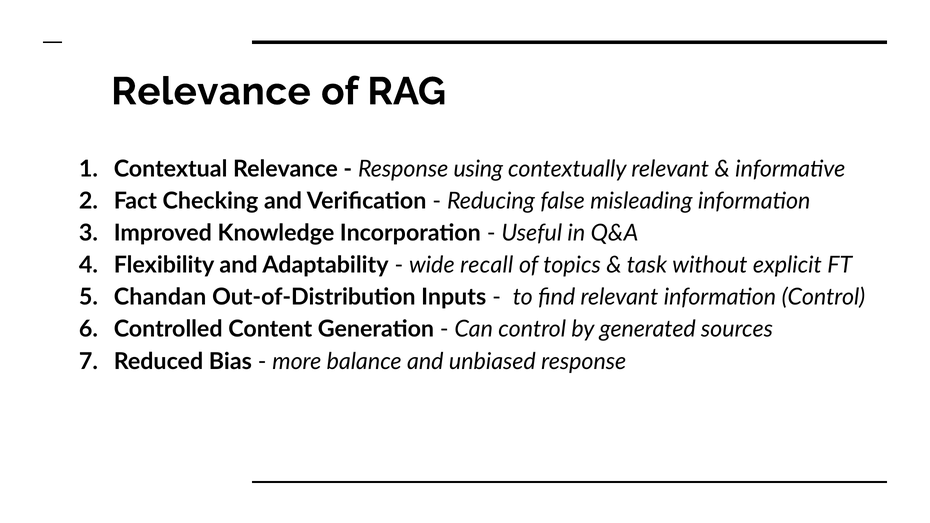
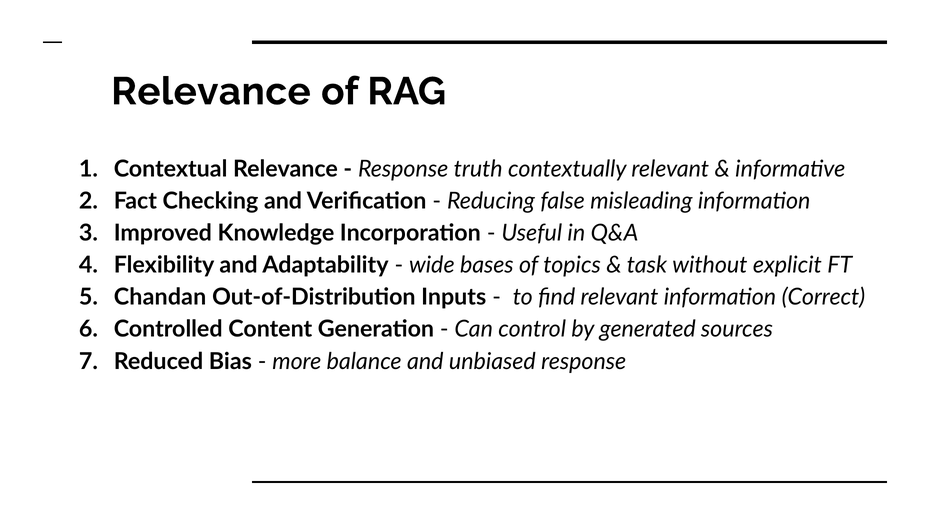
using: using -> truth
recall: recall -> bases
information Control: Control -> Correct
